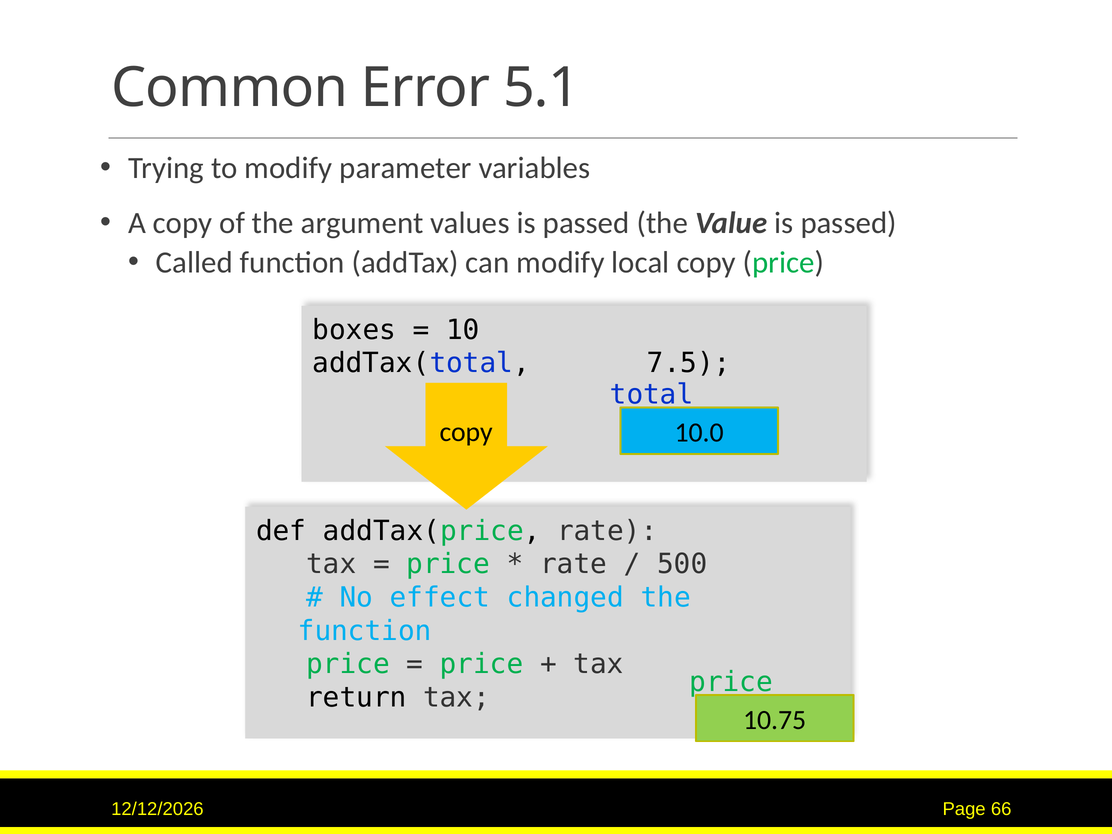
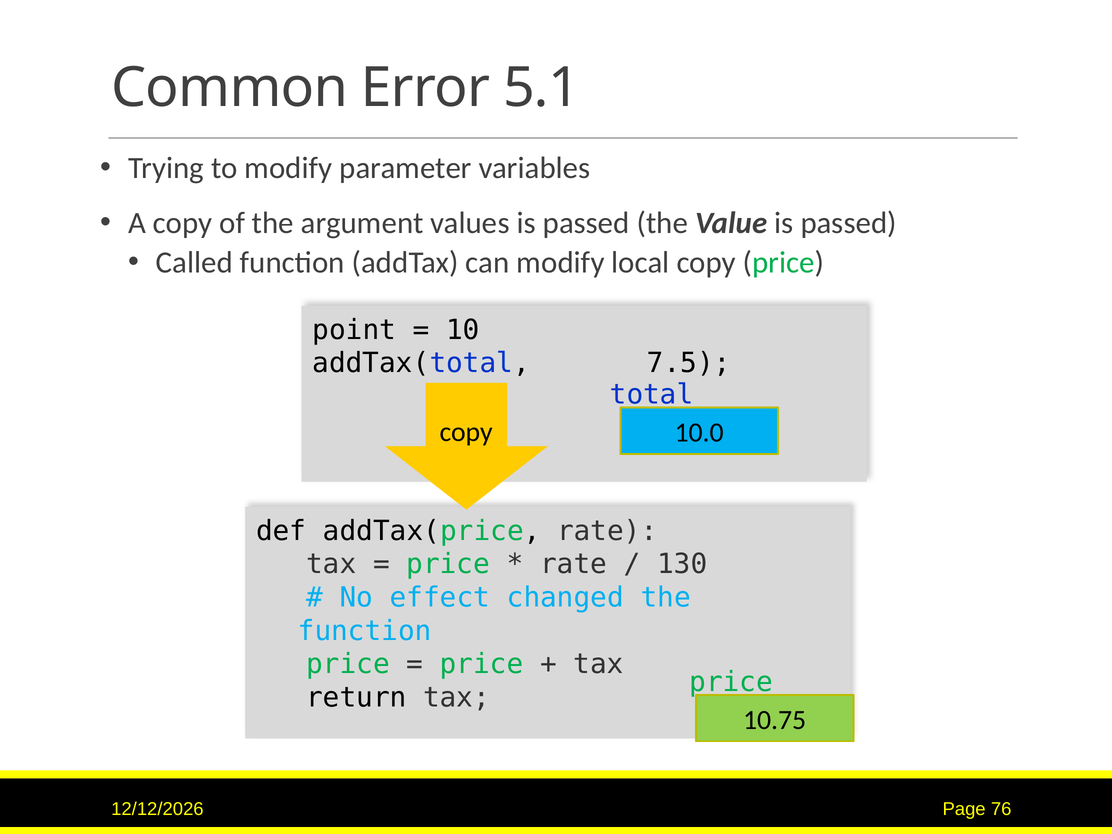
boxes: boxes -> point
500: 500 -> 130
66: 66 -> 76
